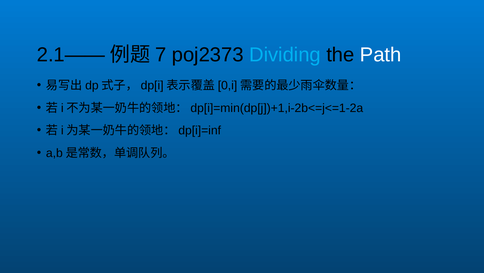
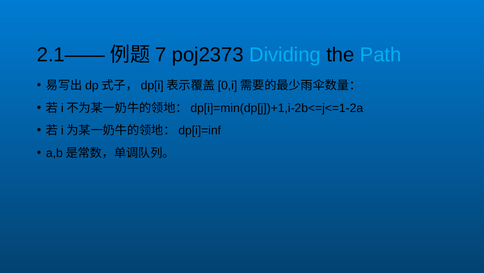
Path colour: white -> light blue
